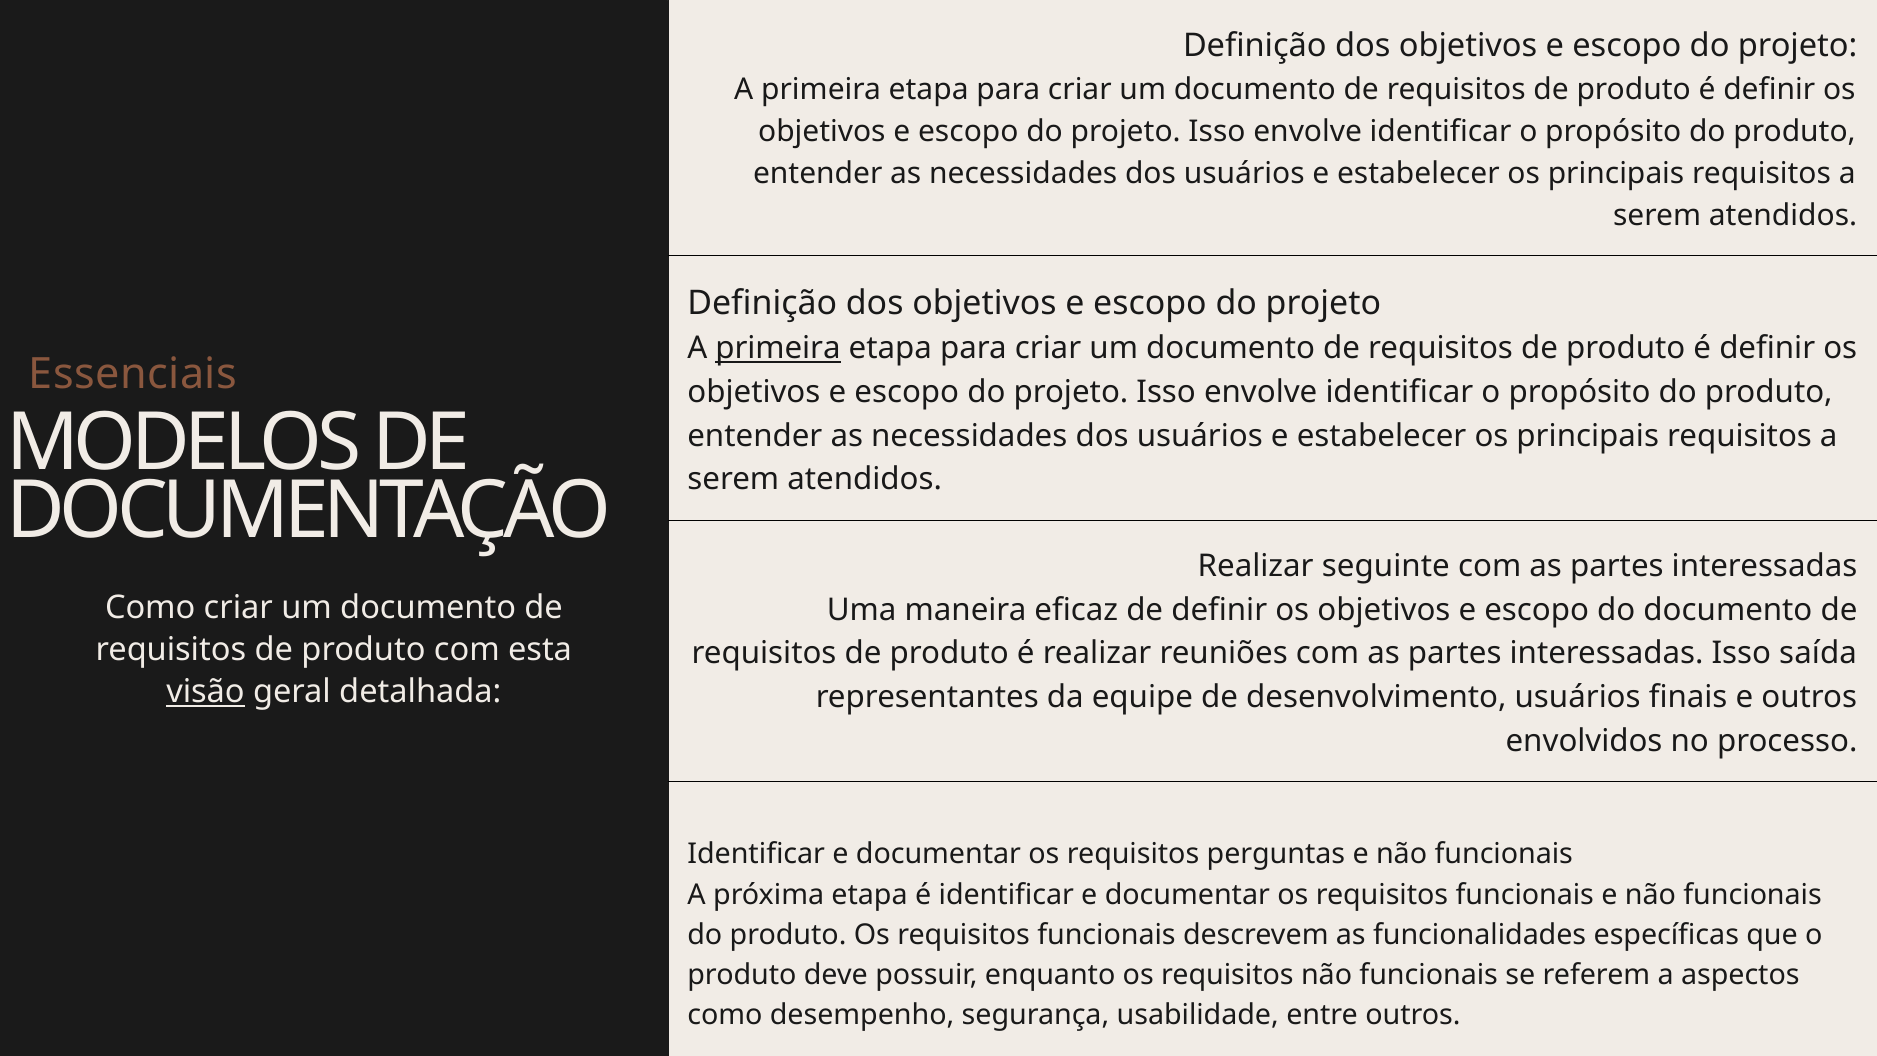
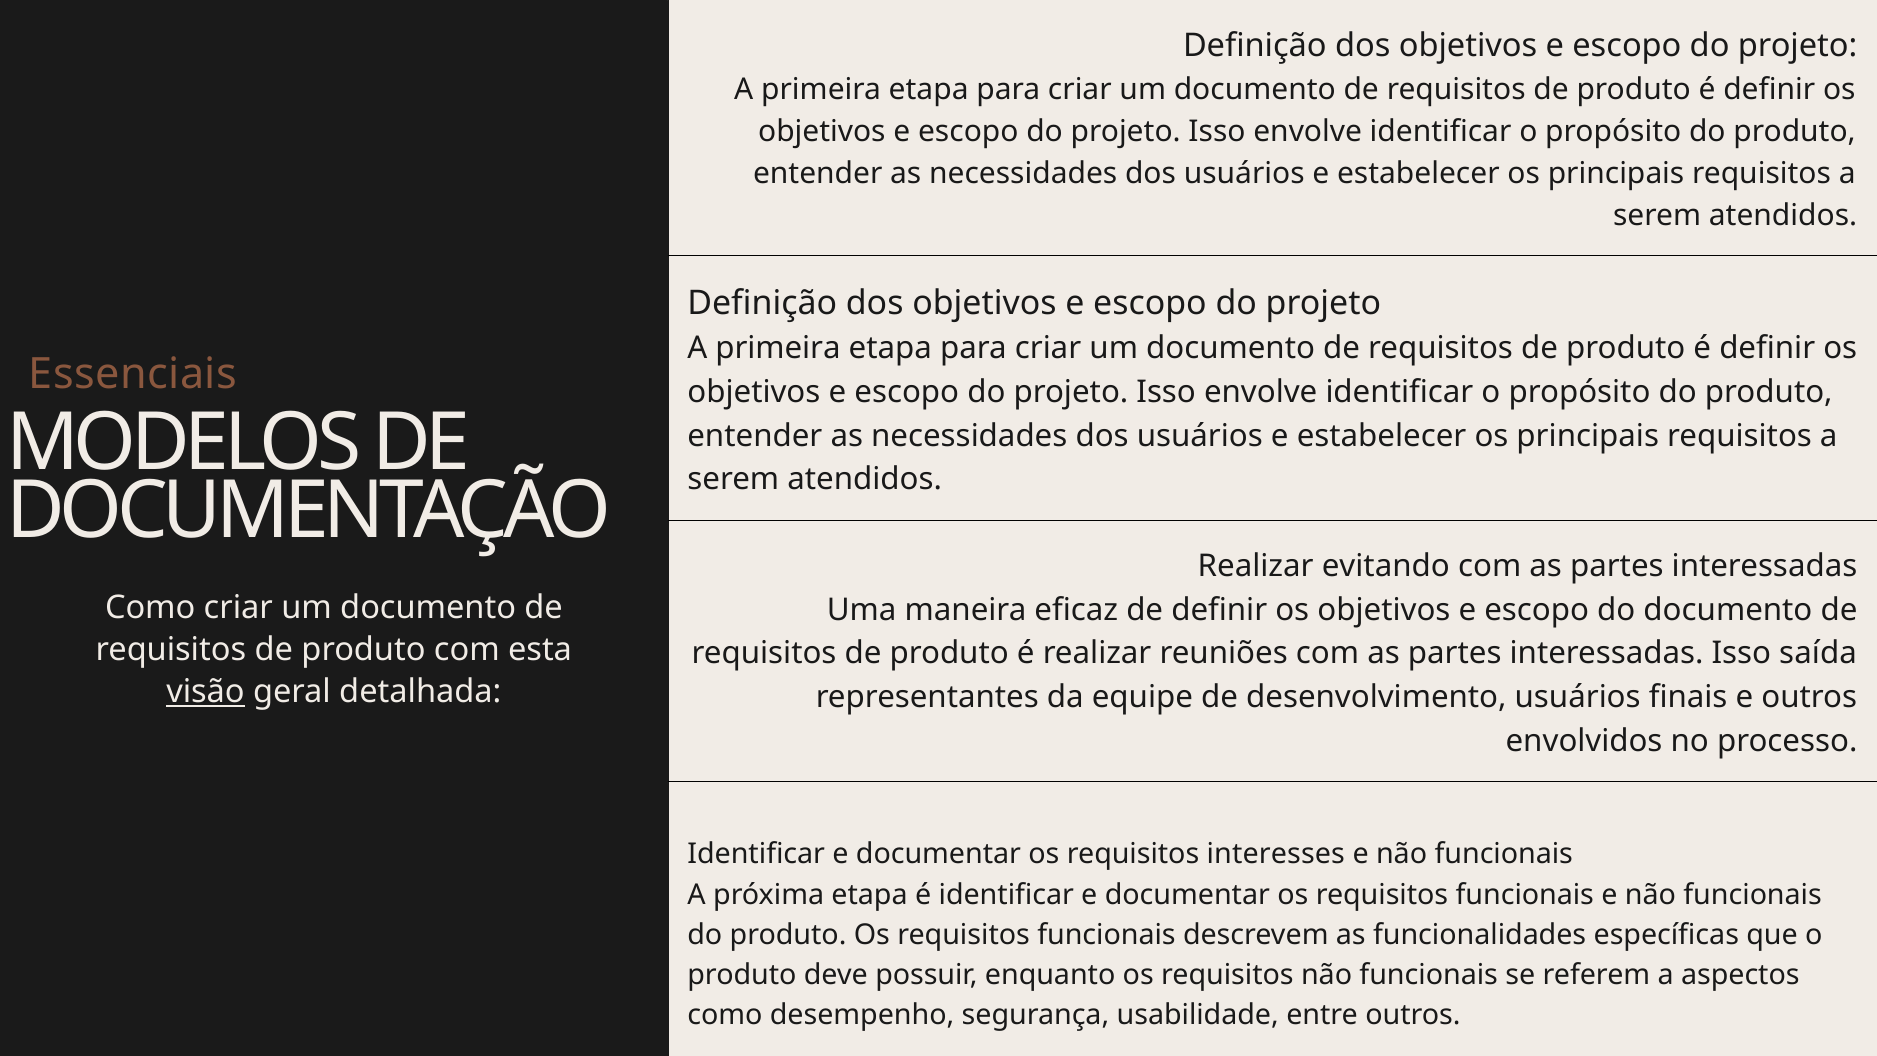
primeira at (778, 348) underline: present -> none
seguinte: seguinte -> evitando
perguntas: perguntas -> interesses
